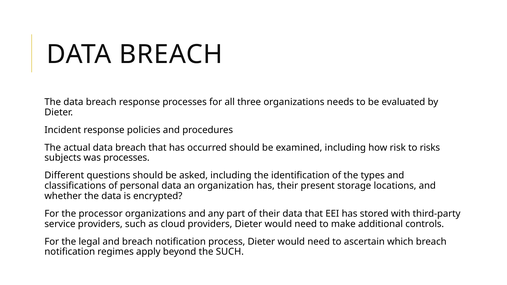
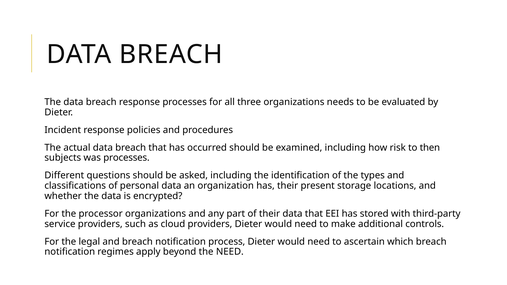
risks: risks -> then
the SUCH: SUCH -> NEED
